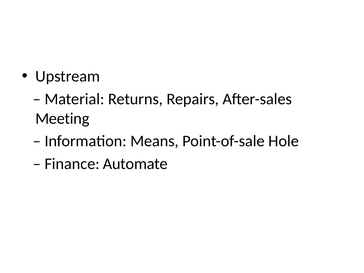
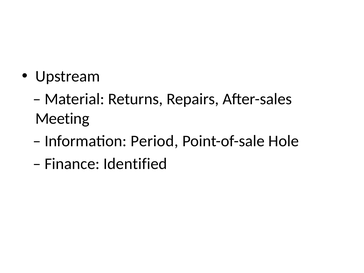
Means: Means -> Period
Automate: Automate -> Identified
